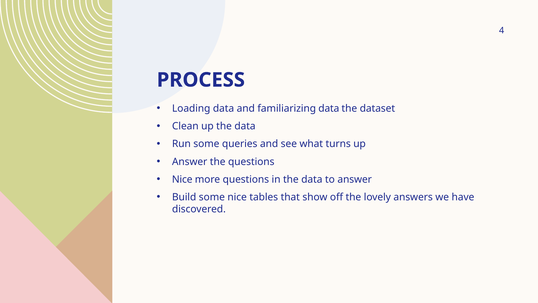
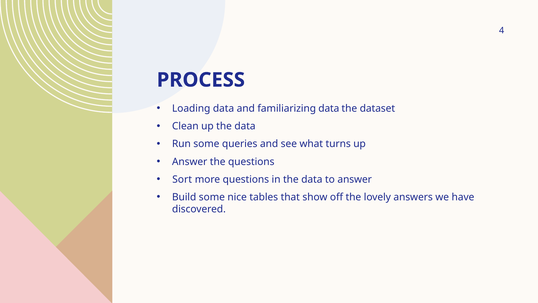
Nice at (182, 179): Nice -> Sort
